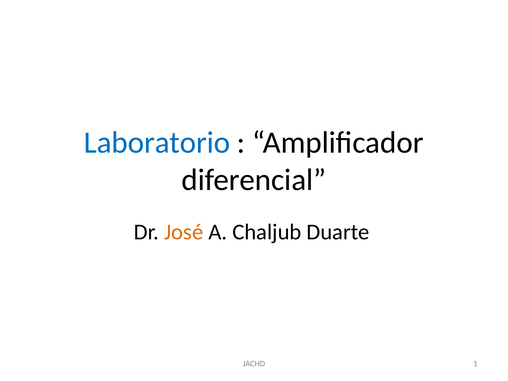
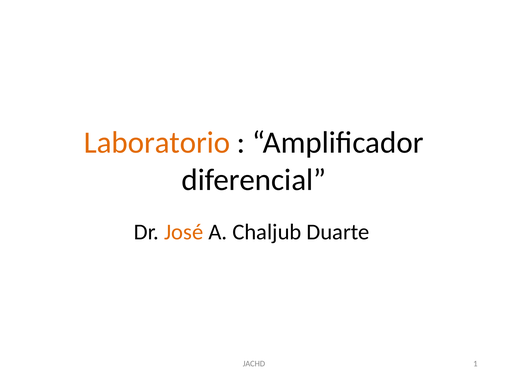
Laboratorio colour: blue -> orange
